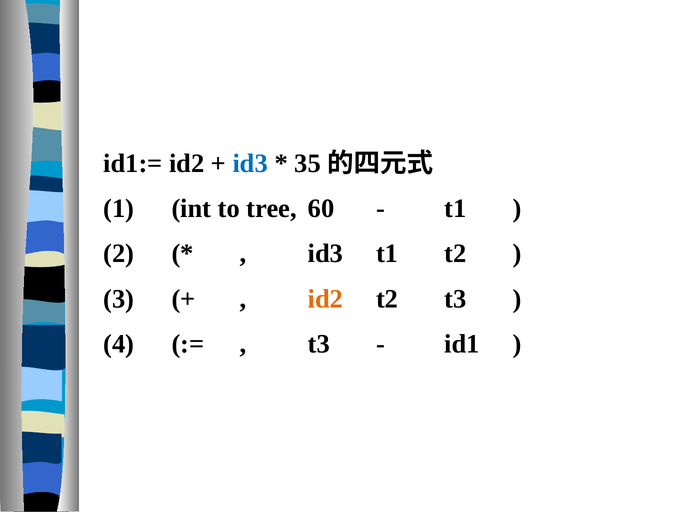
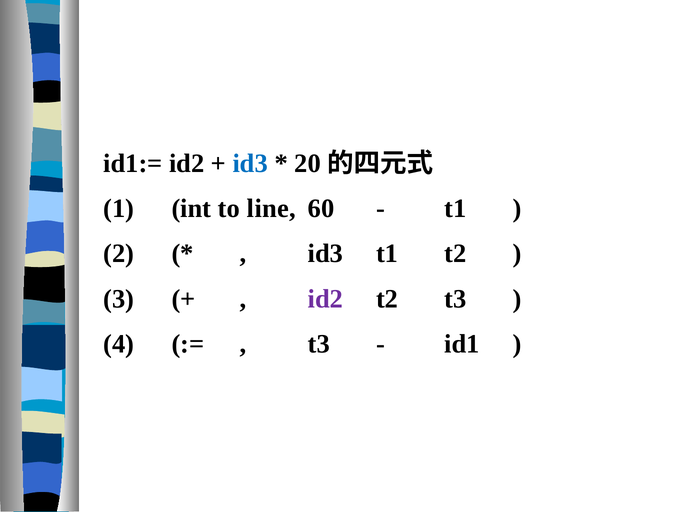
35: 35 -> 20
tree: tree -> line
id2 at (326, 299) colour: orange -> purple
